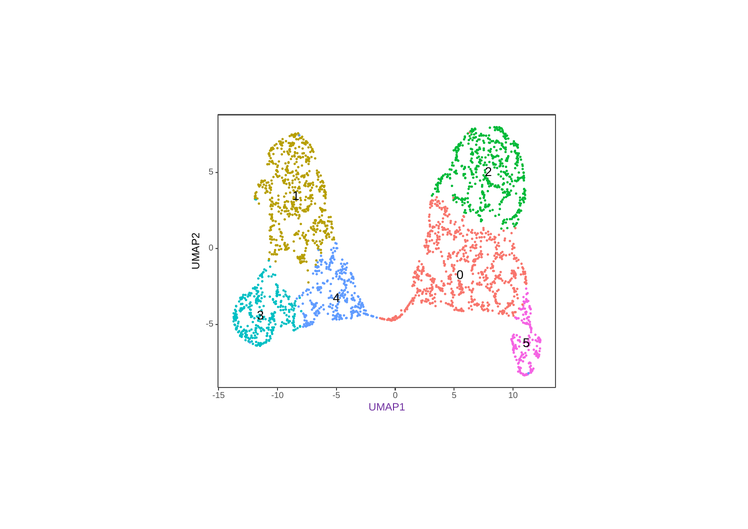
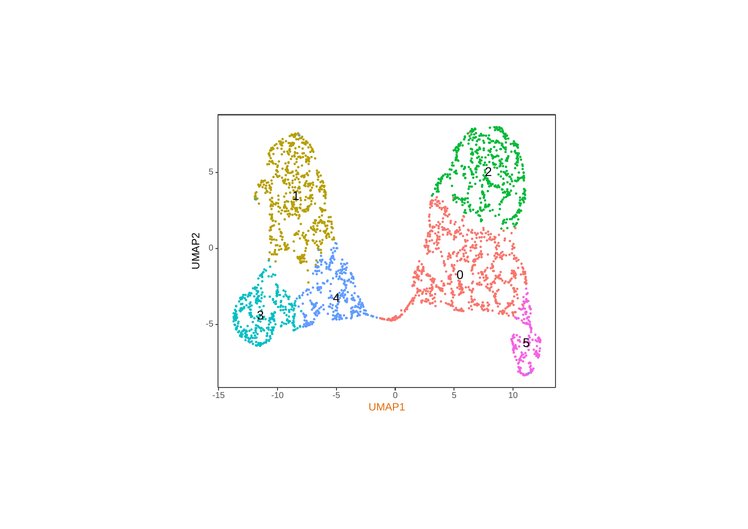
UMAP1 colour: purple -> orange
